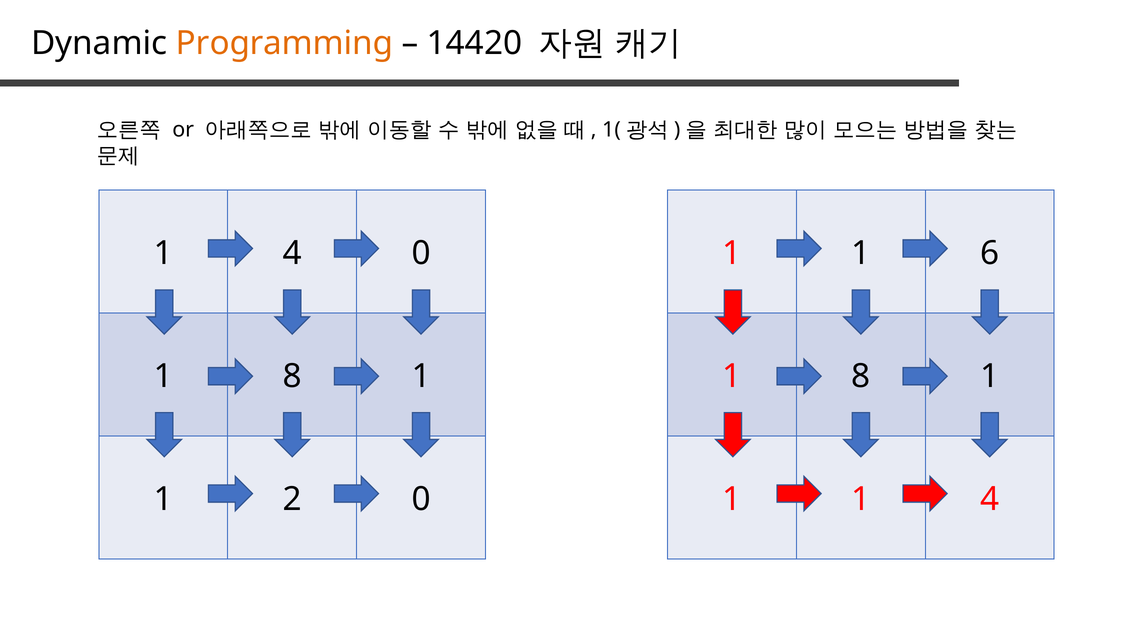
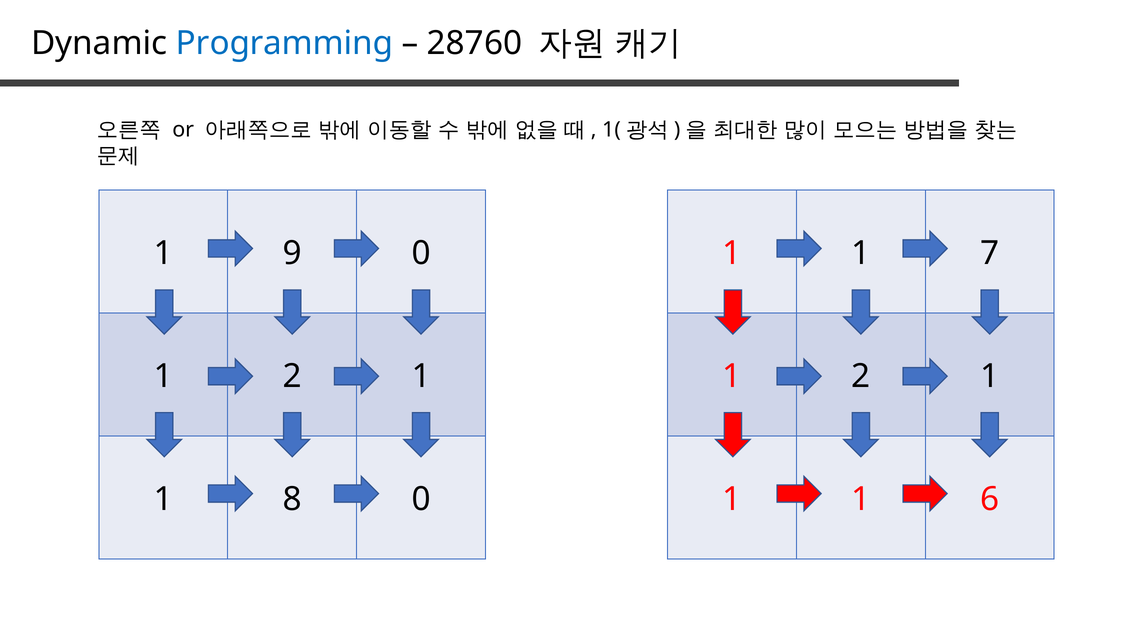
Programming colour: orange -> blue
14420: 14420 -> 28760
4 at (292, 254): 4 -> 9
6: 6 -> 7
8 at (292, 377): 8 -> 2
8 at (861, 377): 8 -> 2
2: 2 -> 8
1 1 4: 4 -> 6
